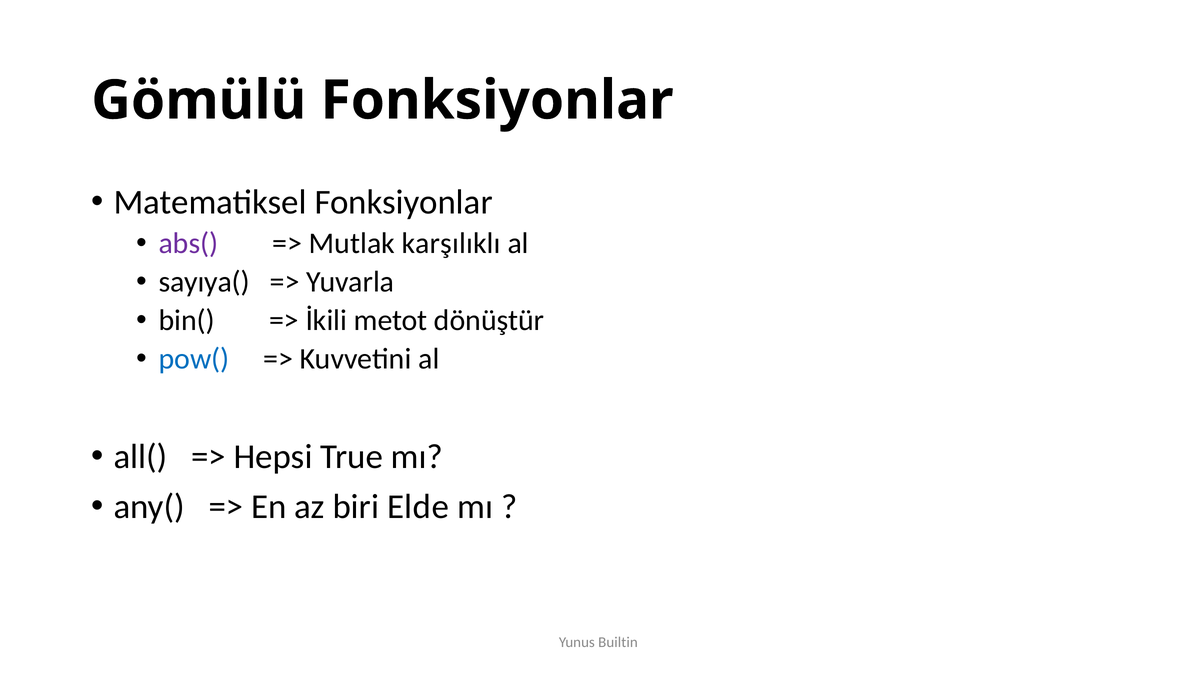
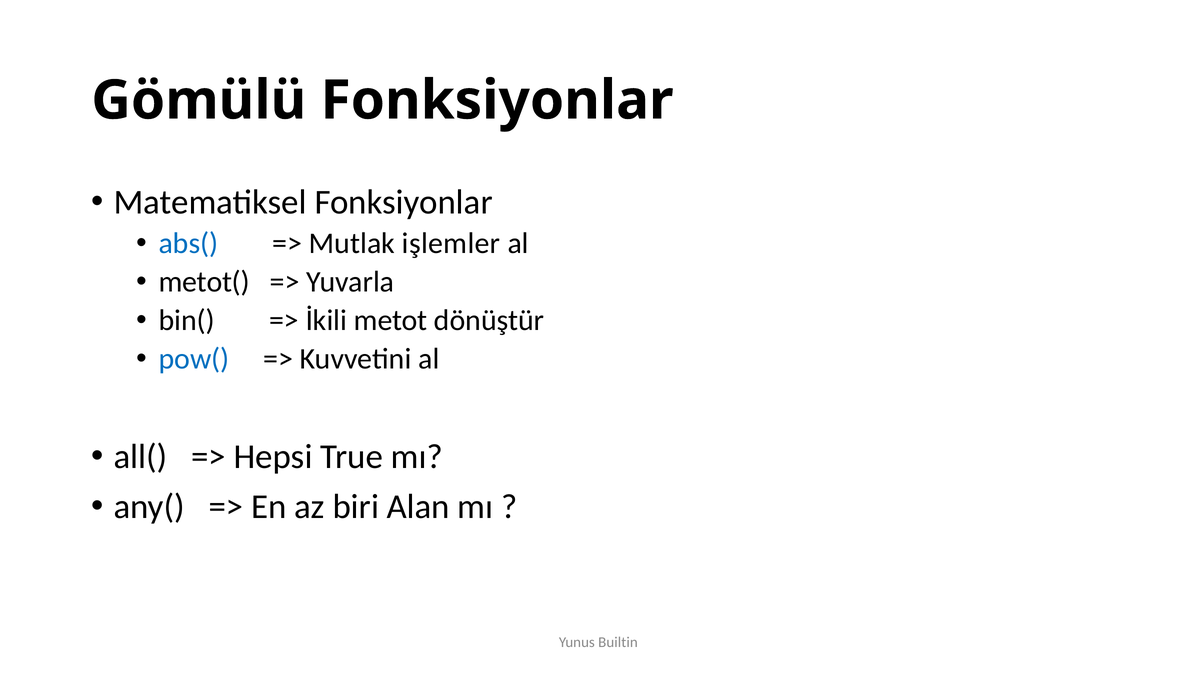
abs( colour: purple -> blue
karşılıklı: karşılıklı -> işlemler
sayıya(: sayıya( -> metot(
Elde: Elde -> Alan
